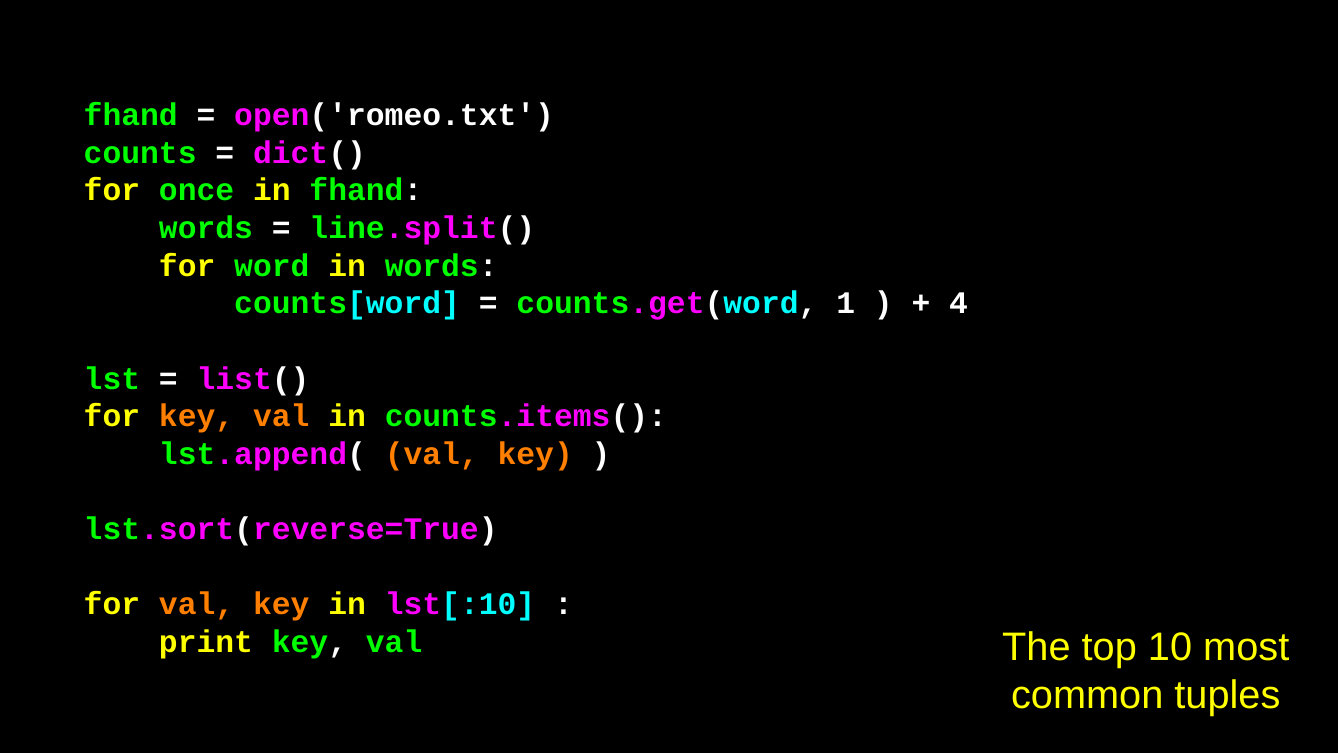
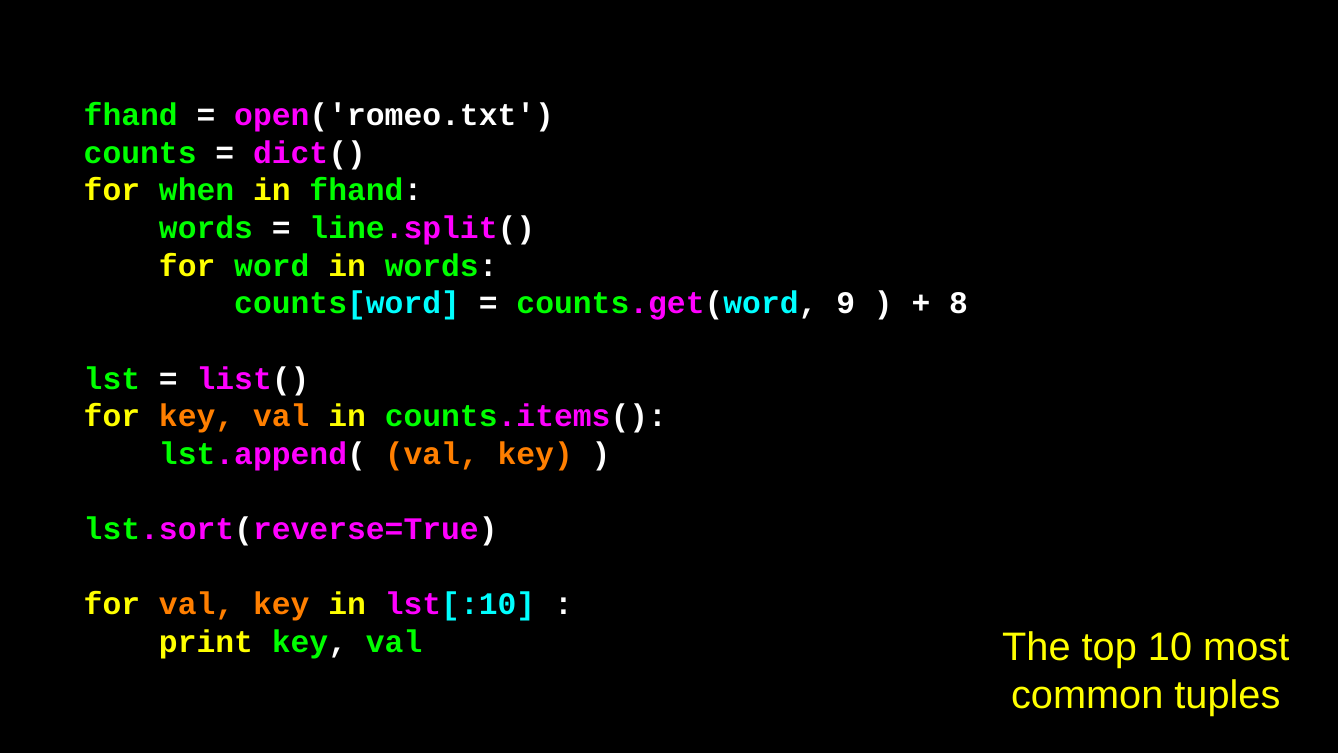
once: once -> when
1: 1 -> 9
4: 4 -> 8
